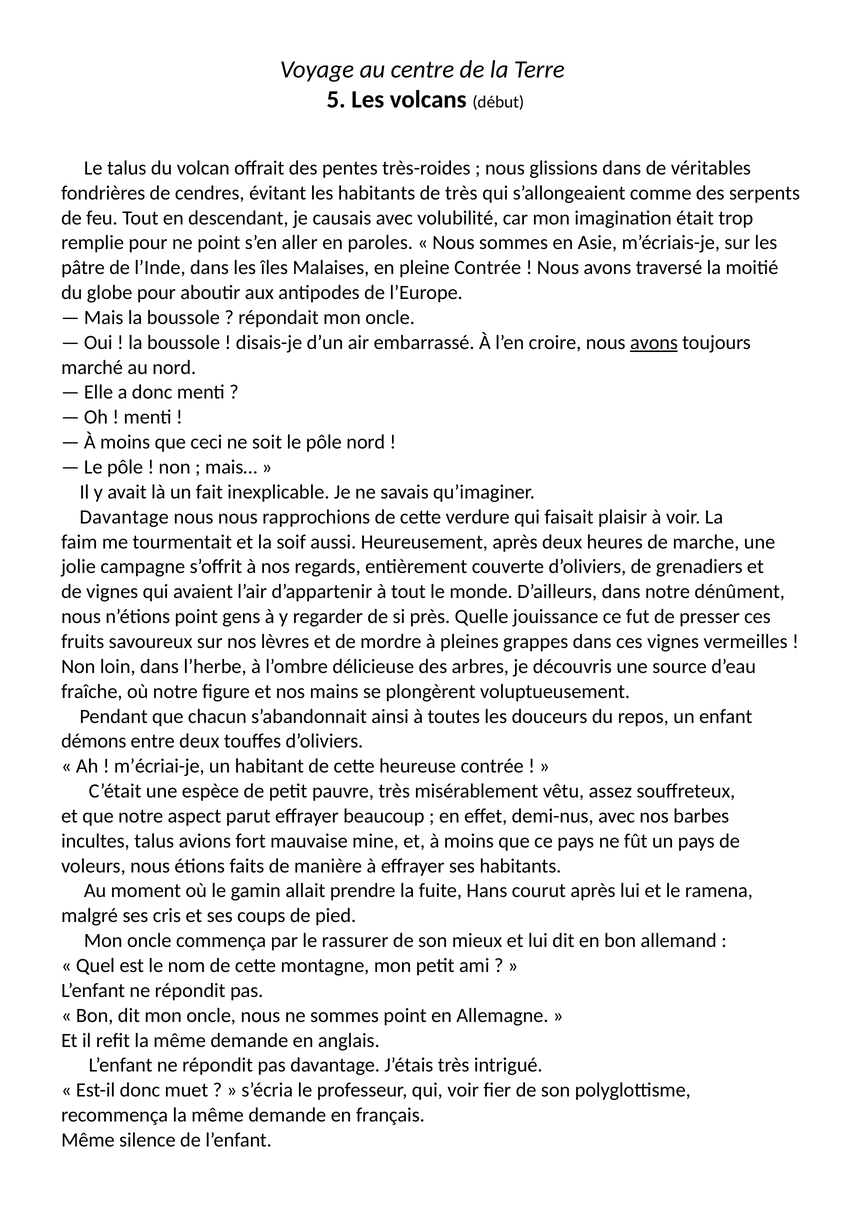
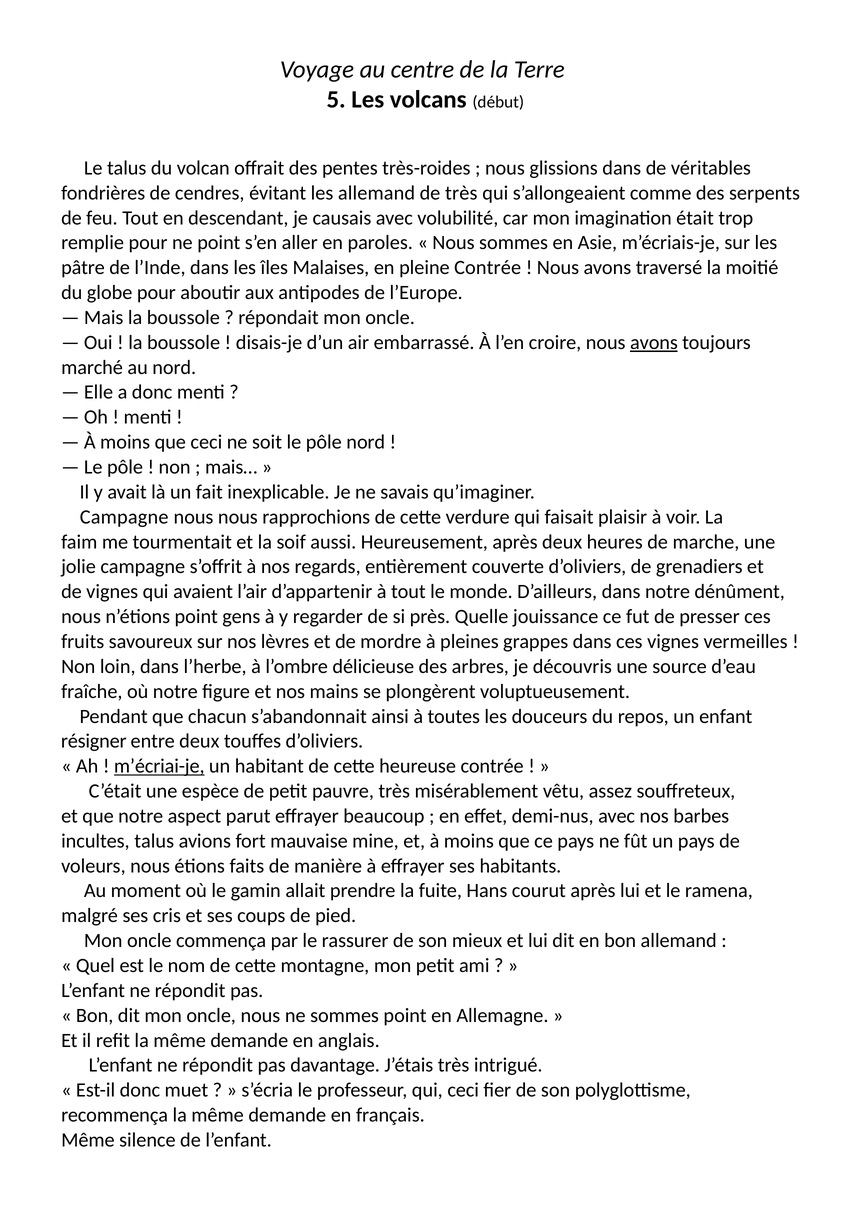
les habitants: habitants -> allemand
Davantage at (124, 517): Davantage -> Campagne
démons: démons -> résigner
m’écriai-je underline: none -> present
qui voir: voir -> ceci
